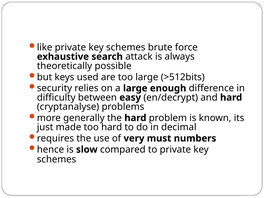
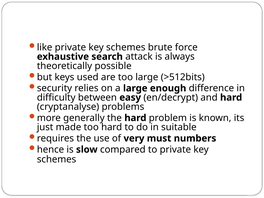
decimal: decimal -> suitable
